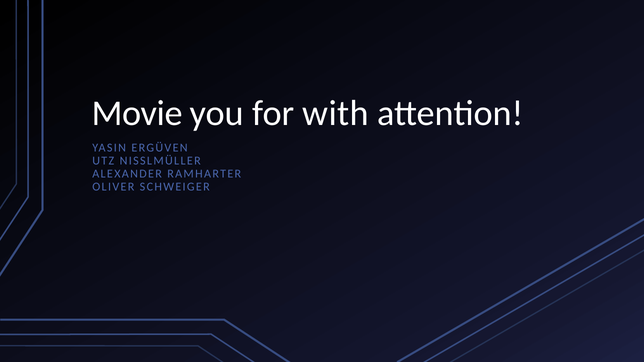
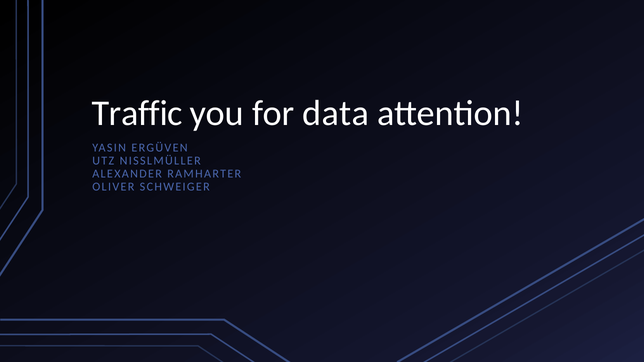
Movie: Movie -> Traffic
with: with -> data
